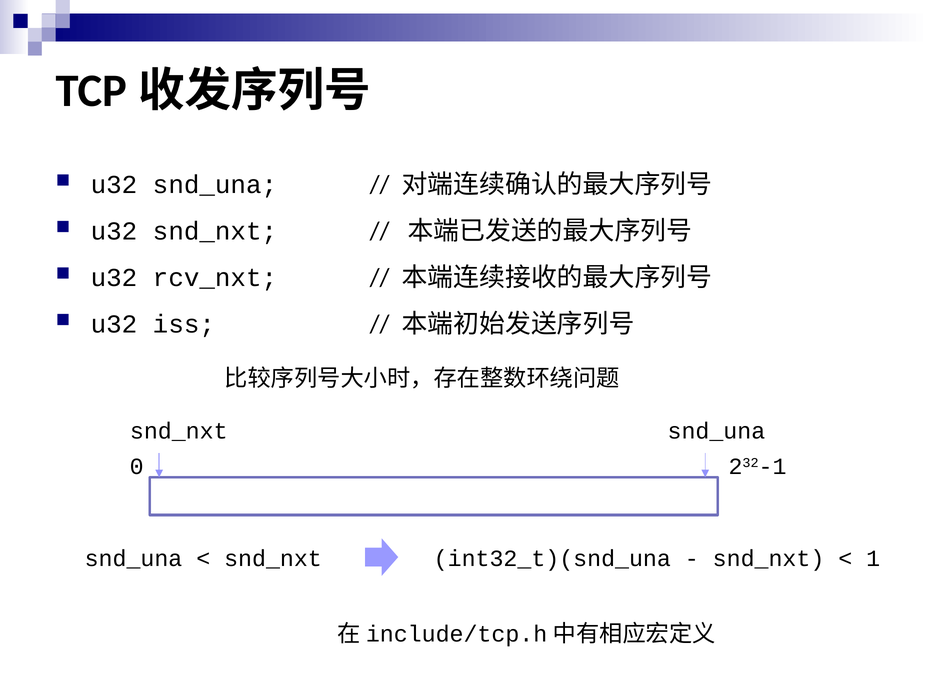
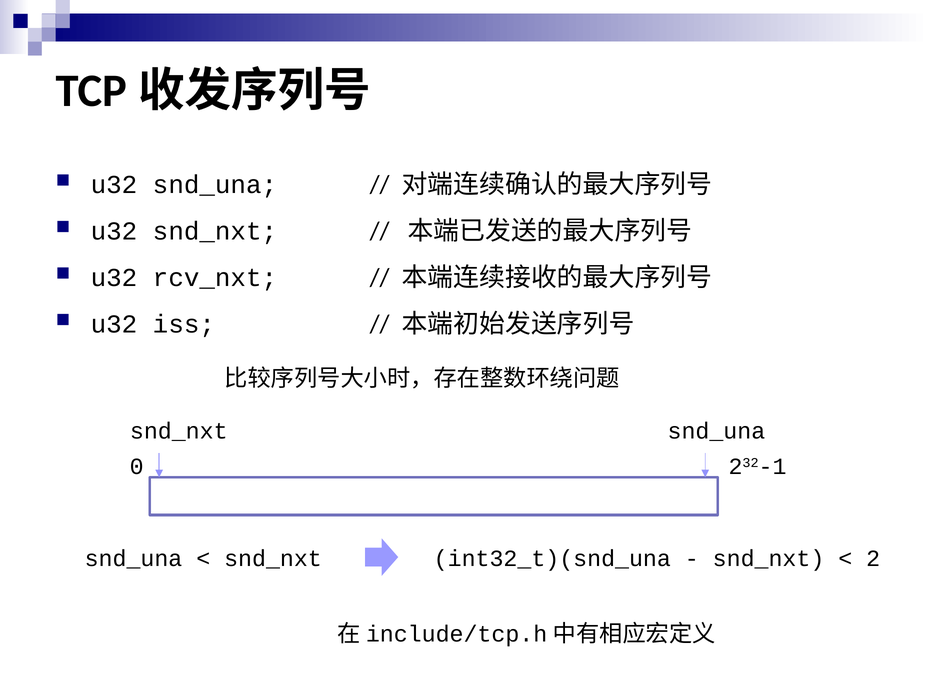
1: 1 -> 2
